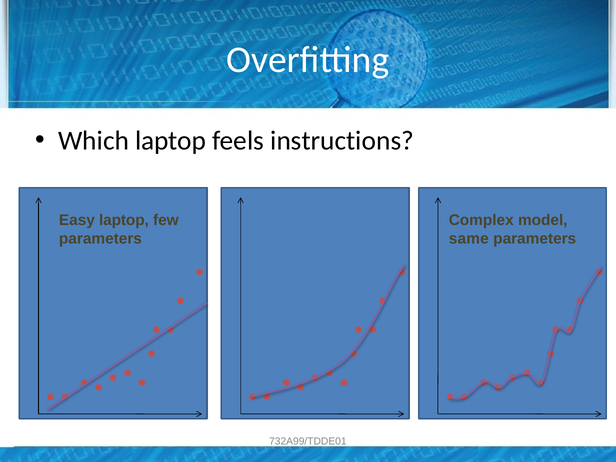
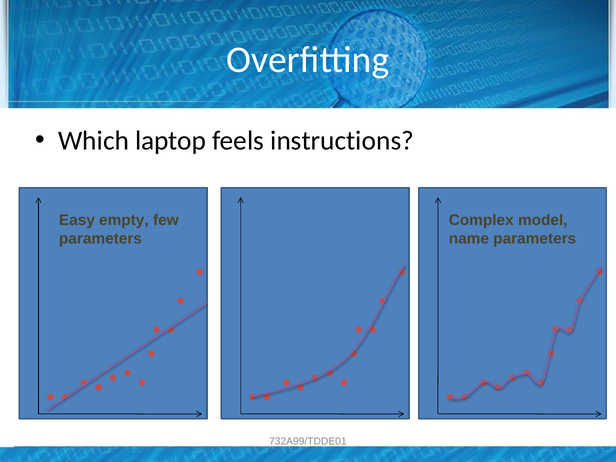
Easy laptop: laptop -> empty
same: same -> name
